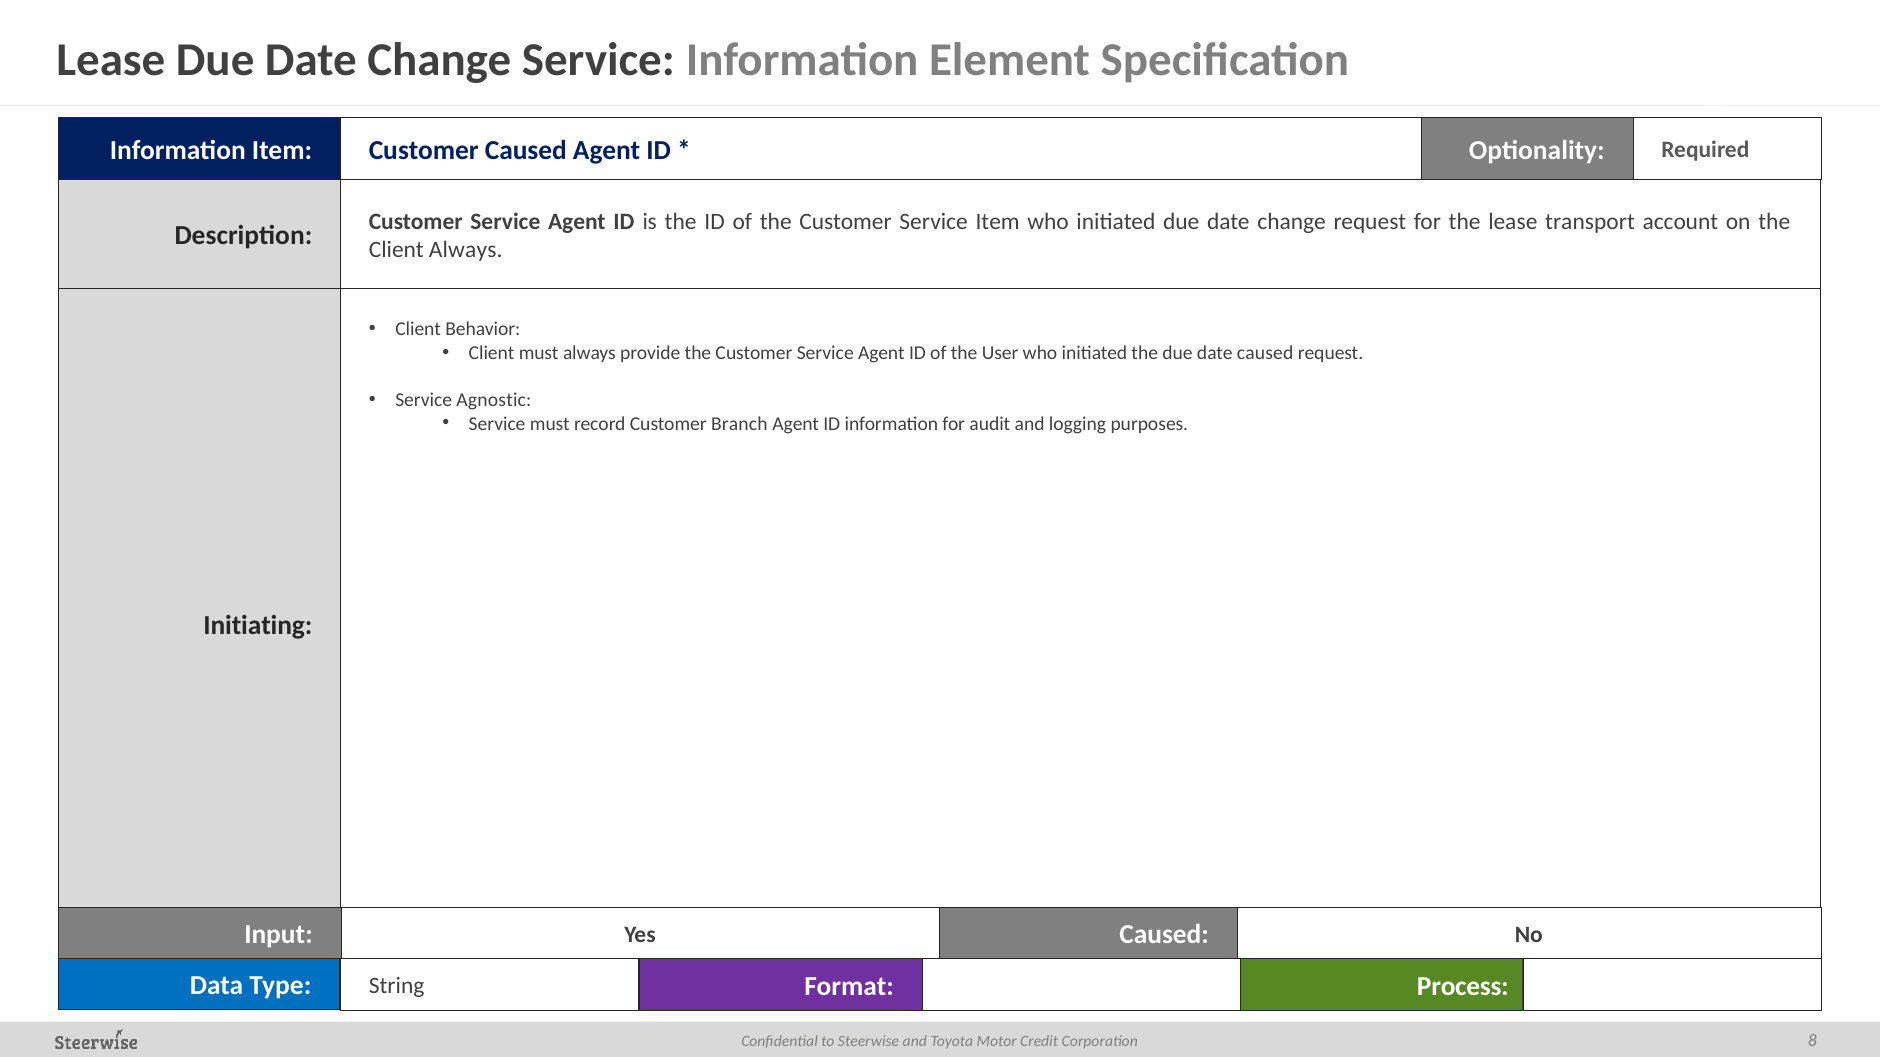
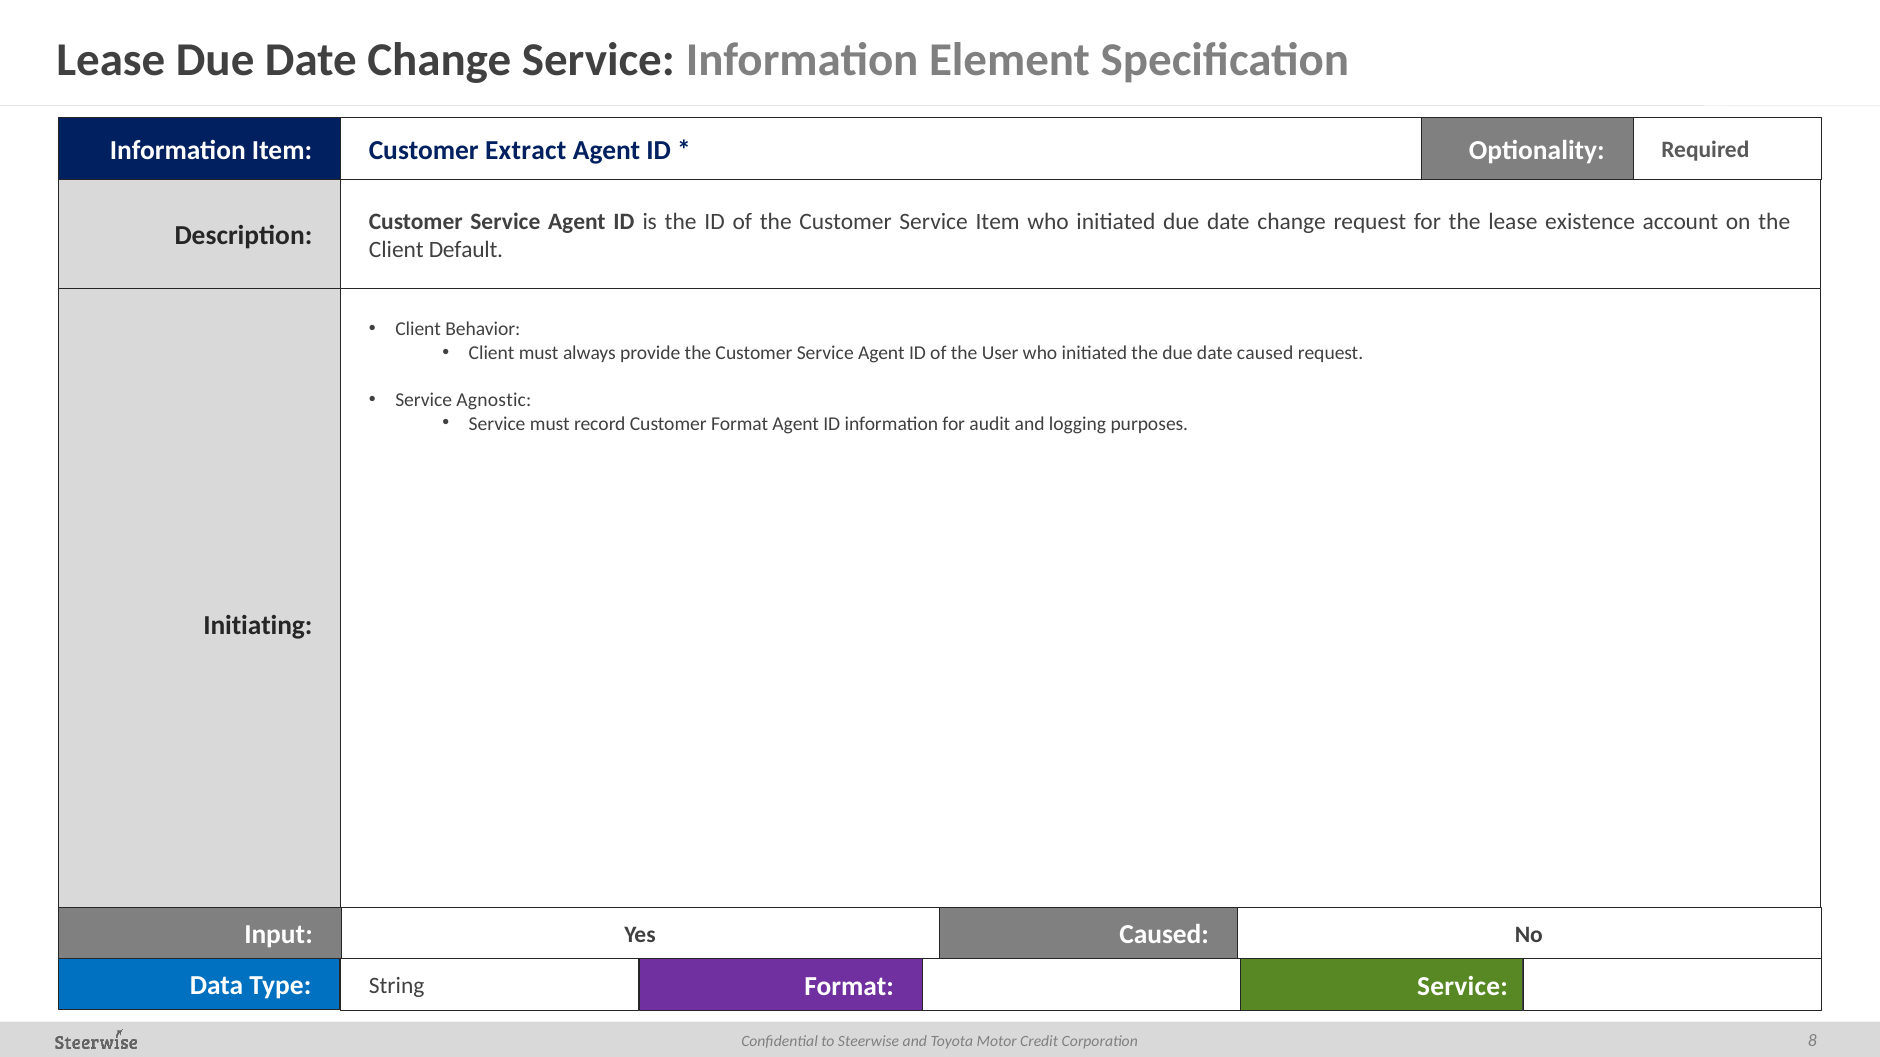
Customer Caused: Caused -> Extract
transport: transport -> existence
Client Always: Always -> Default
Customer Branch: Branch -> Format
Format Process: Process -> Service
